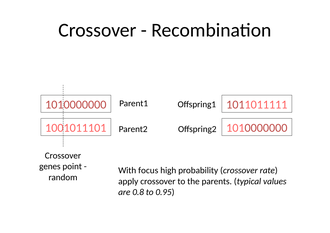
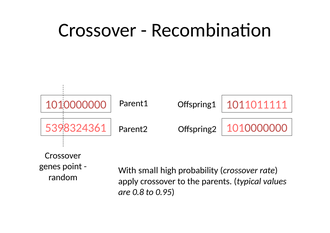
1001011101: 1001011101 -> 5398324361
focus: focus -> small
